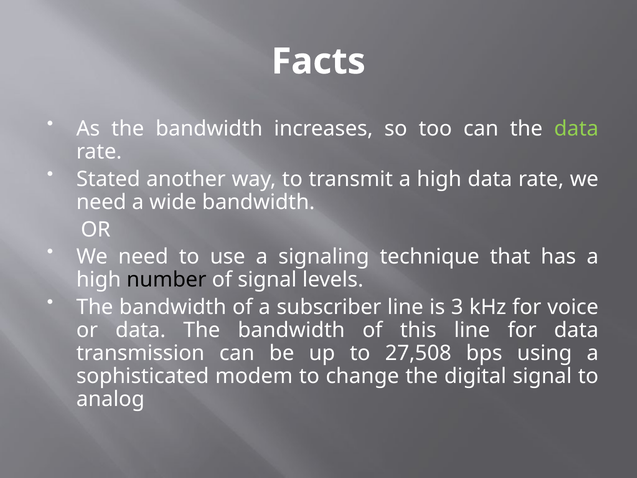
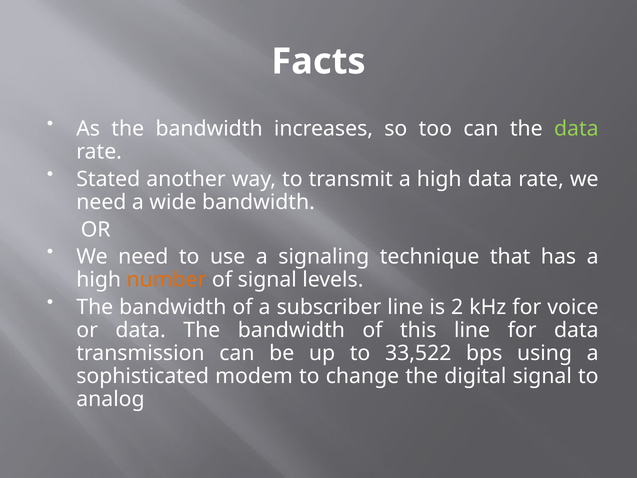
number colour: black -> orange
3: 3 -> 2
27,508: 27,508 -> 33,522
